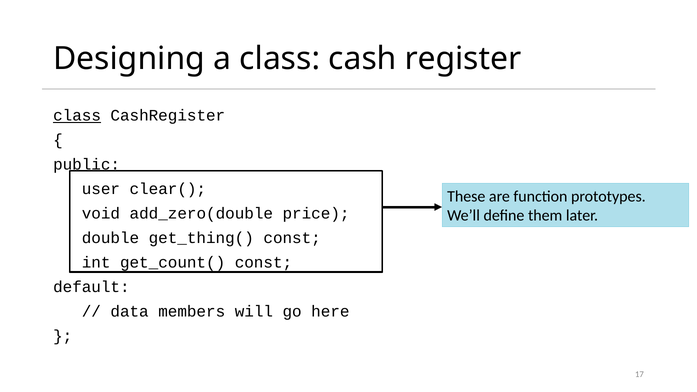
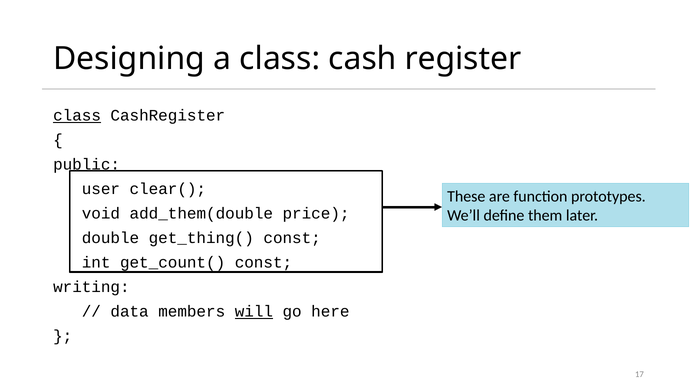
add_zero(double: add_zero(double -> add_them(double
default: default -> writing
will underline: none -> present
